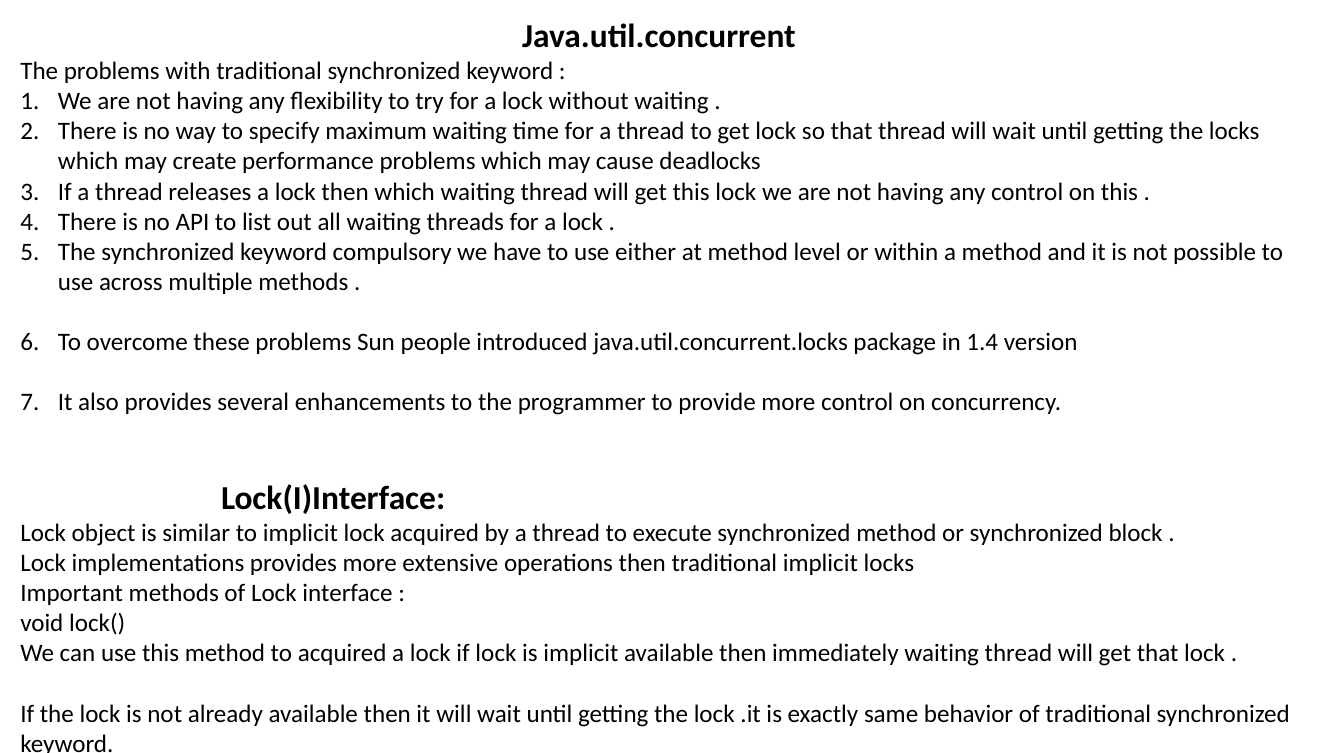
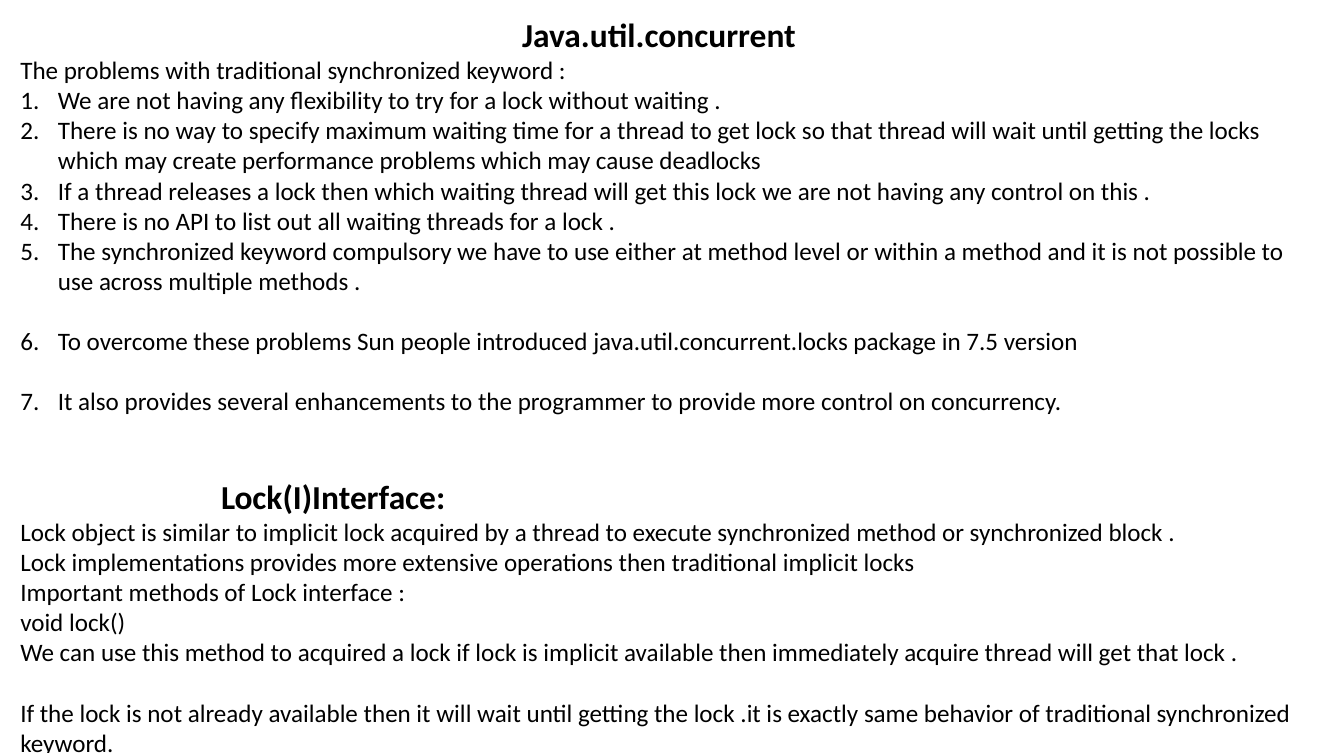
1.4: 1.4 -> 7.5
immediately waiting: waiting -> acquire
